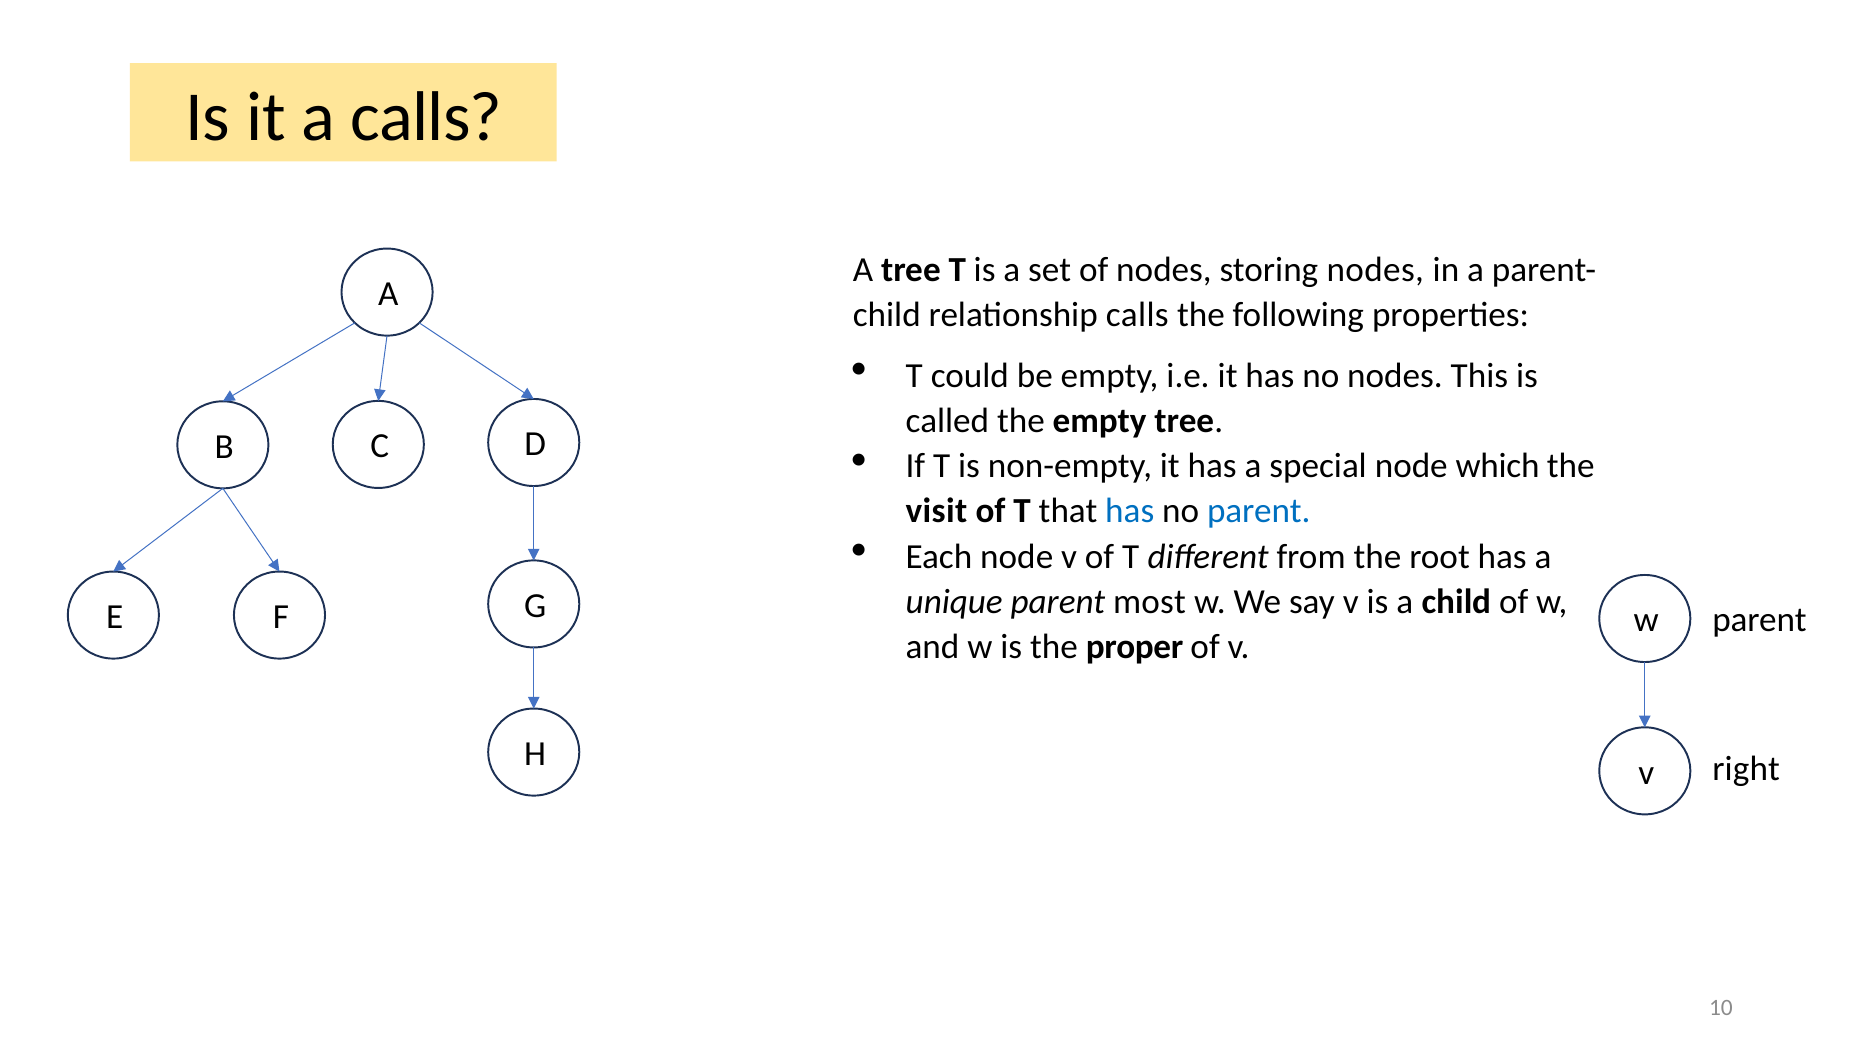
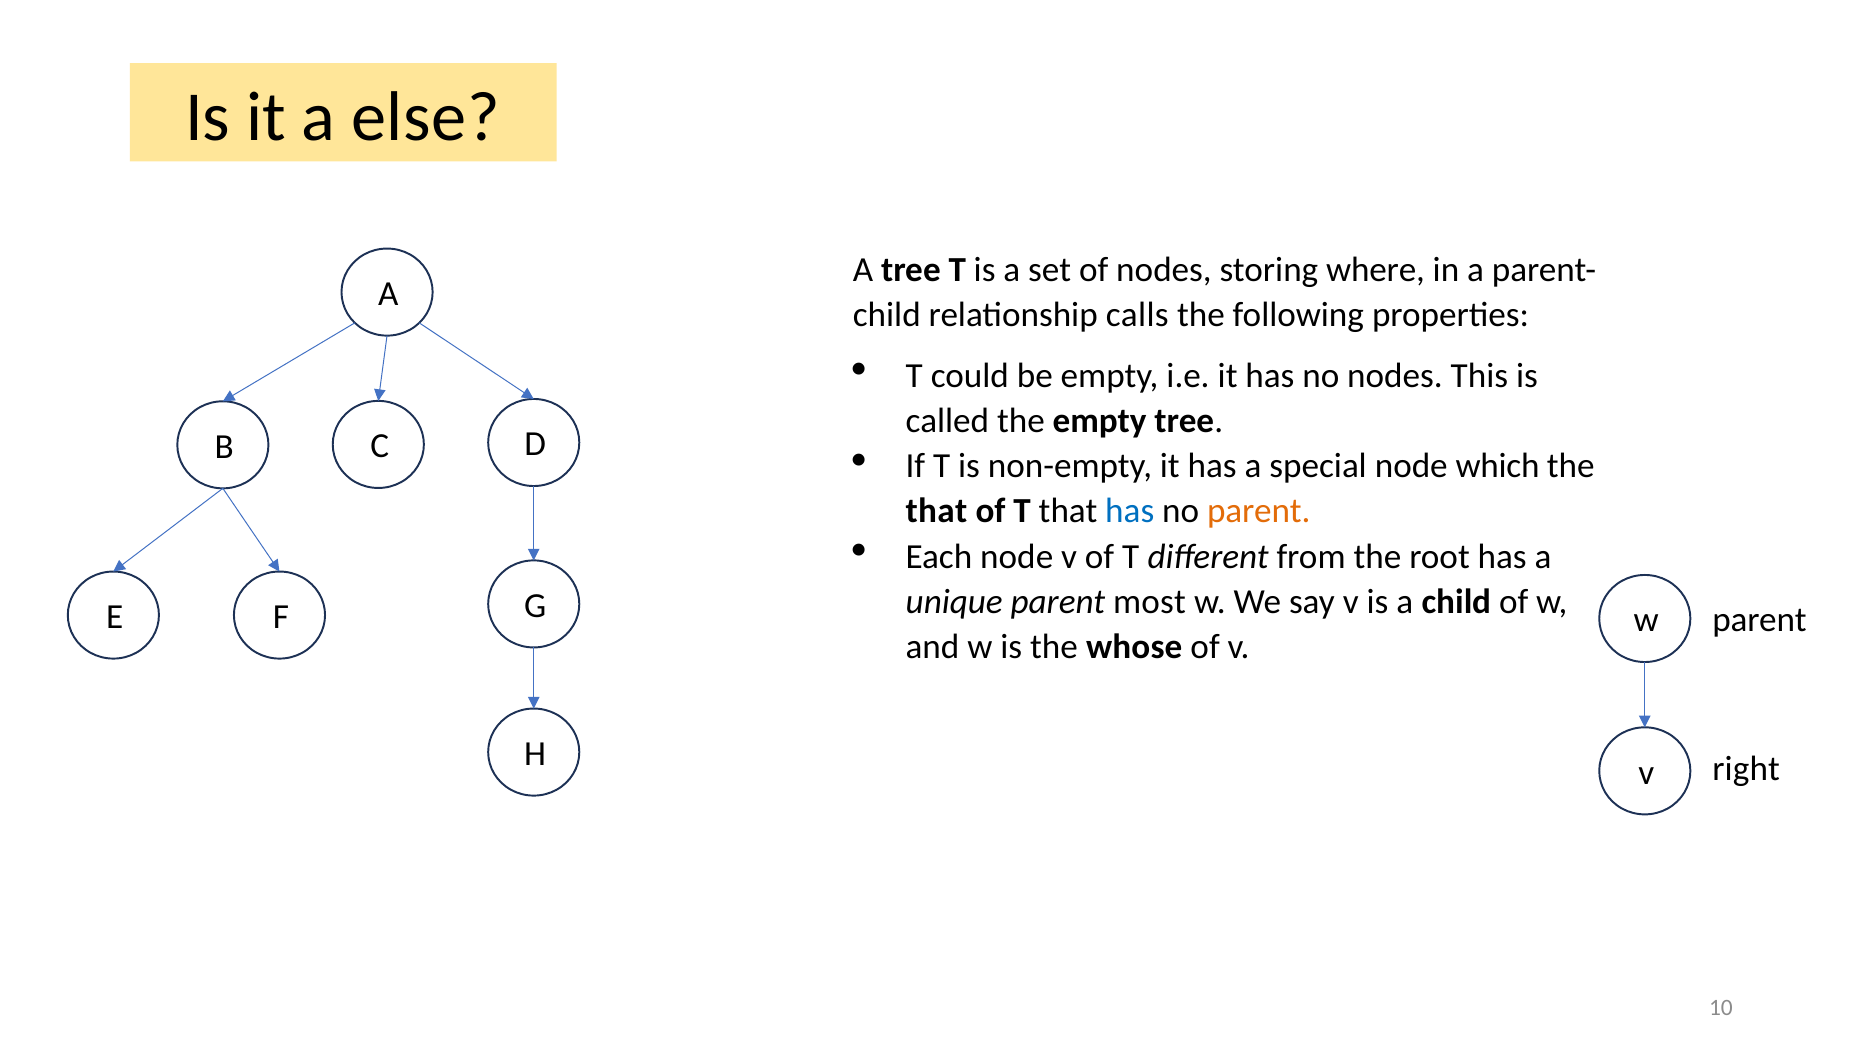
a calls: calls -> else
storing nodes: nodes -> where
visit at (936, 511): visit -> that
parent at (1259, 511) colour: blue -> orange
proper: proper -> whose
